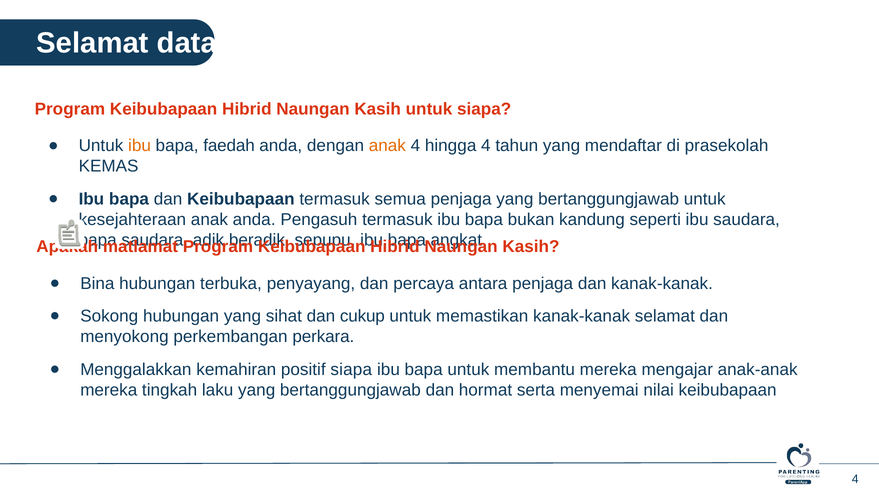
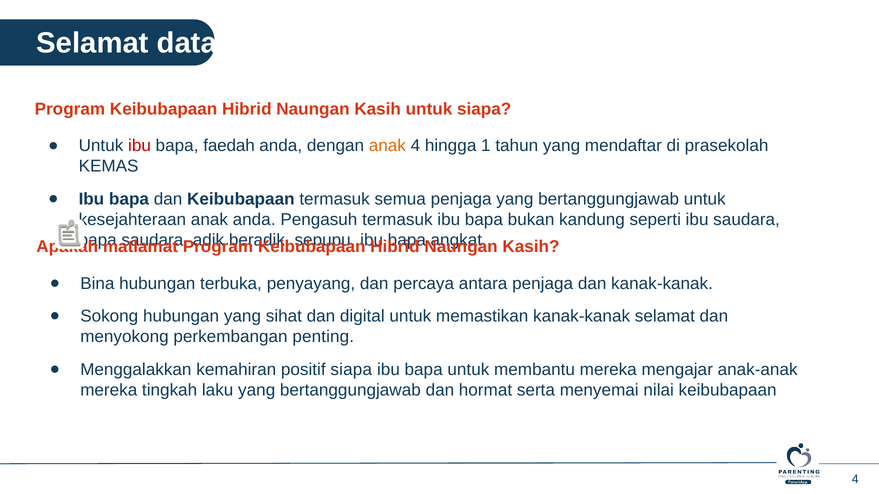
ibu at (140, 146) colour: orange -> red
hingga 4: 4 -> 1
cukup: cukup -> digital
perkara: perkara -> penting
